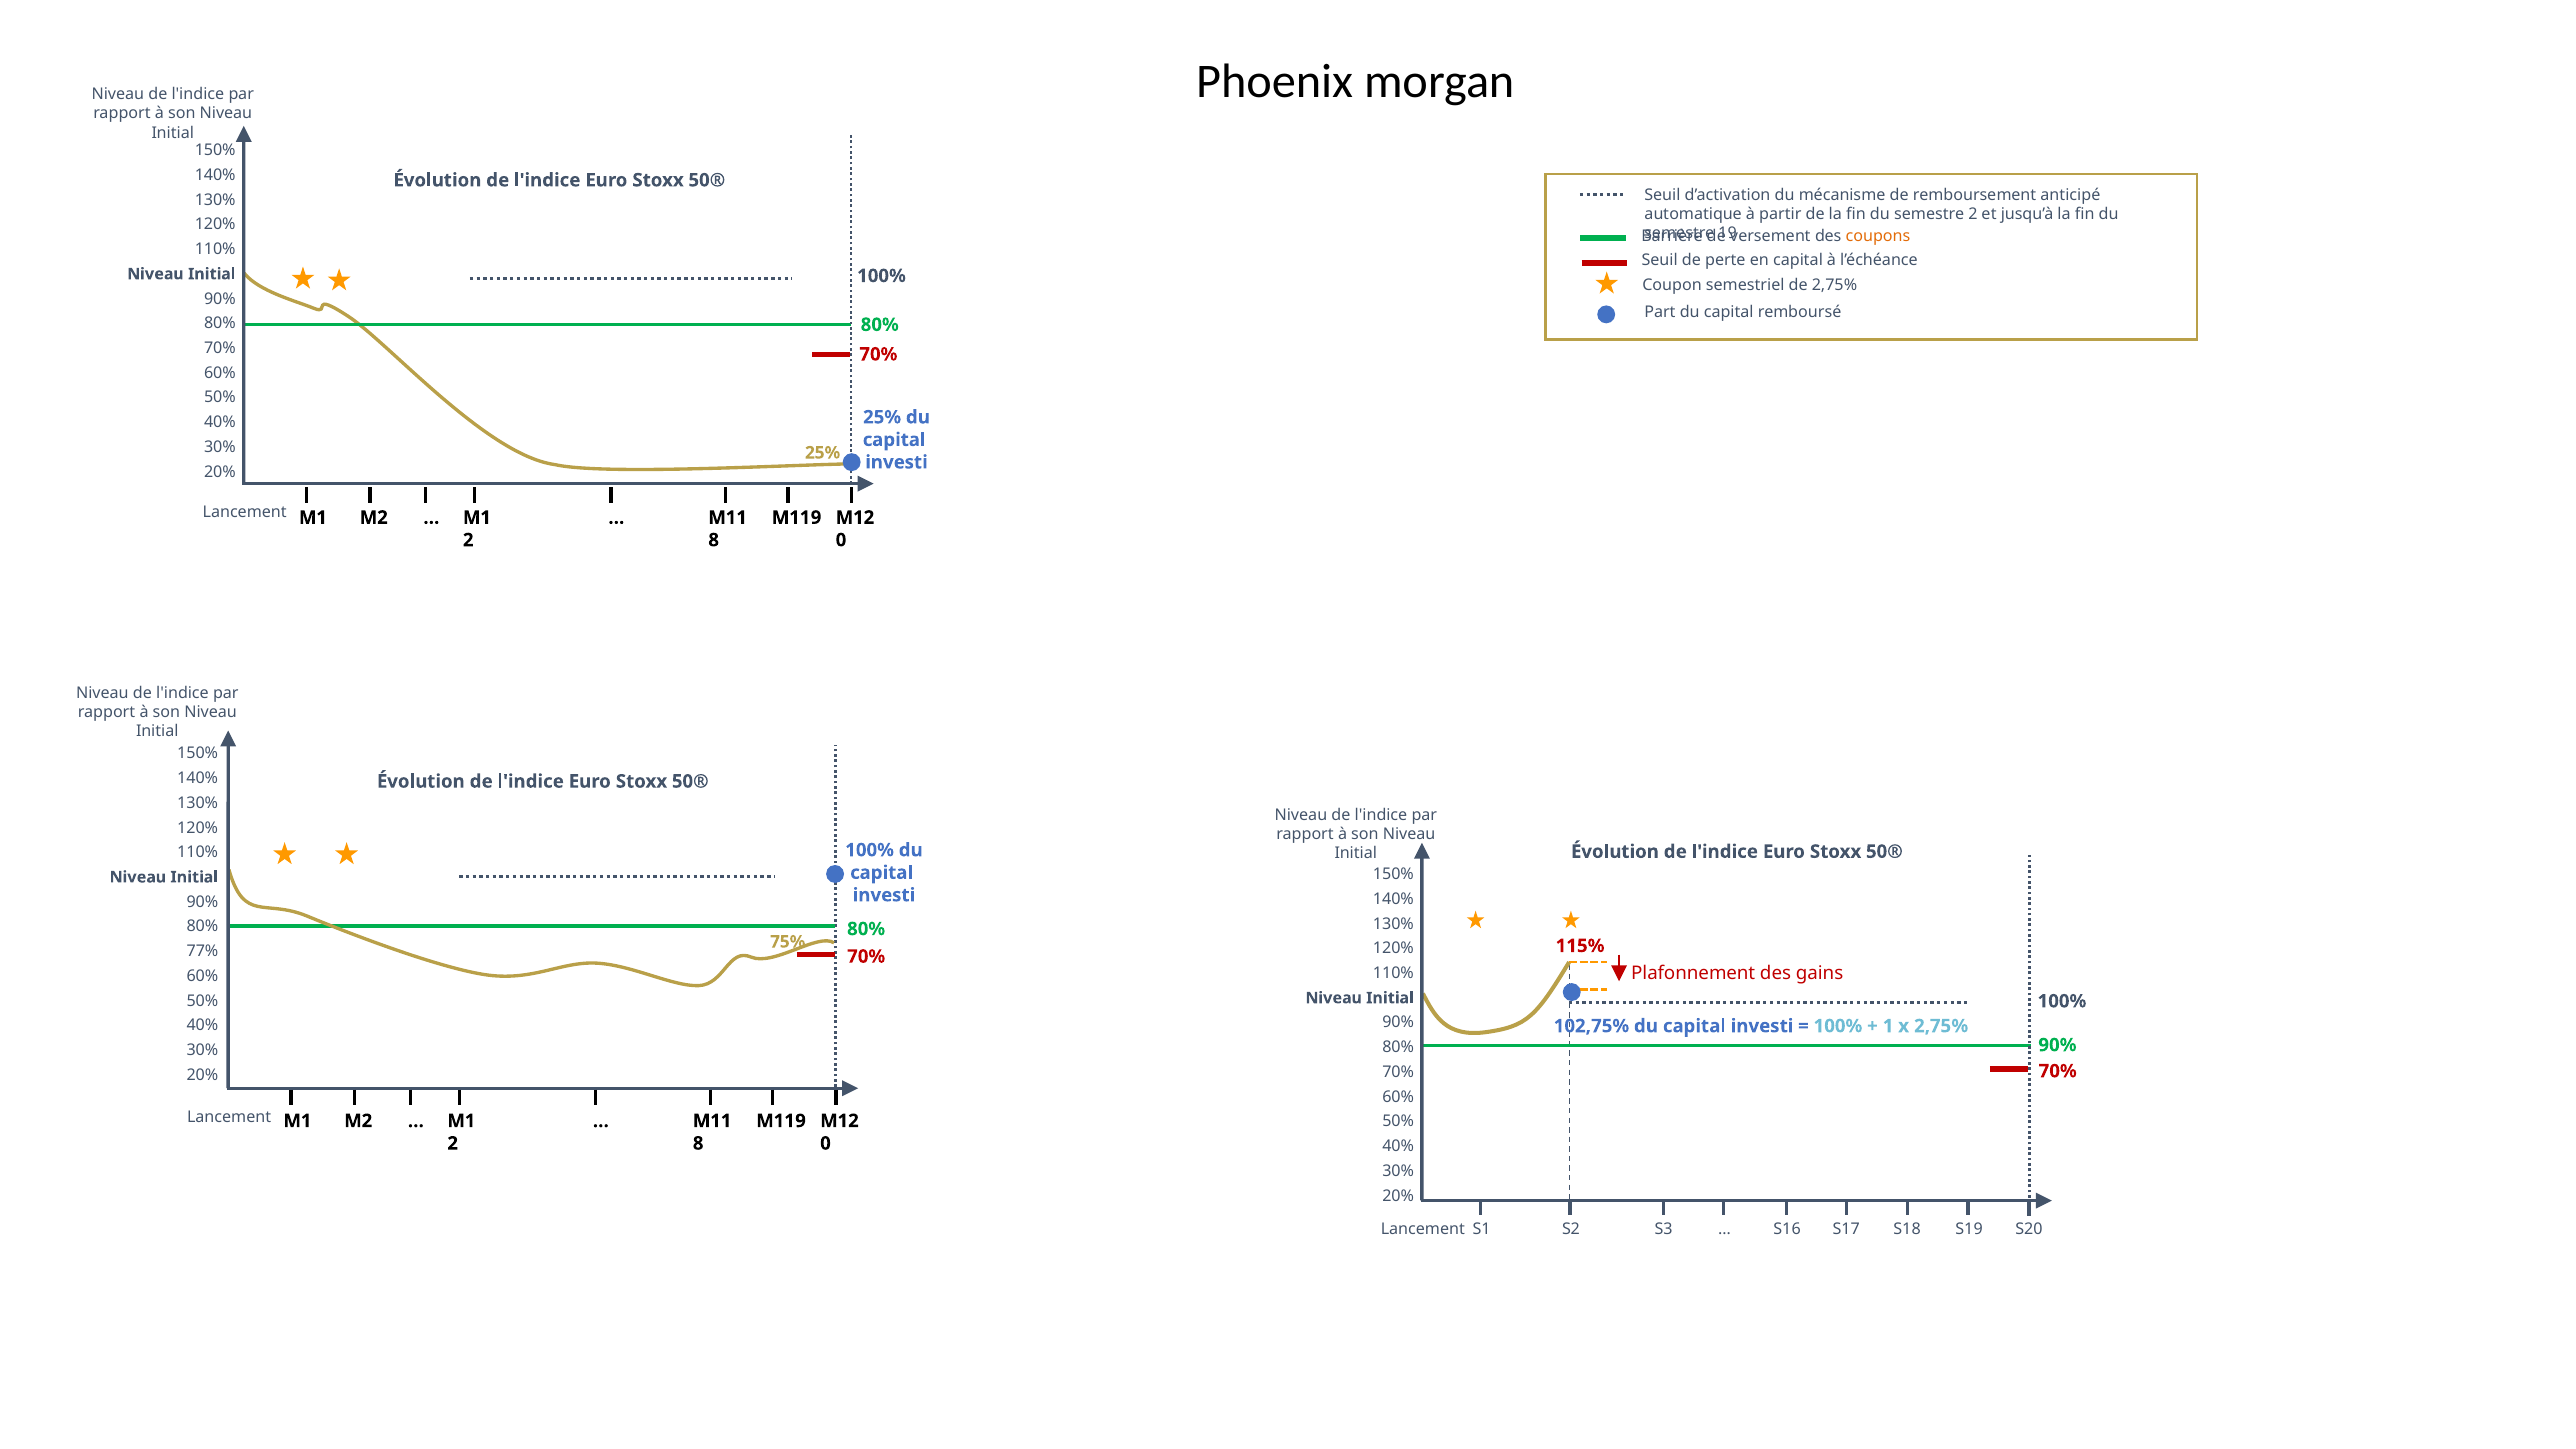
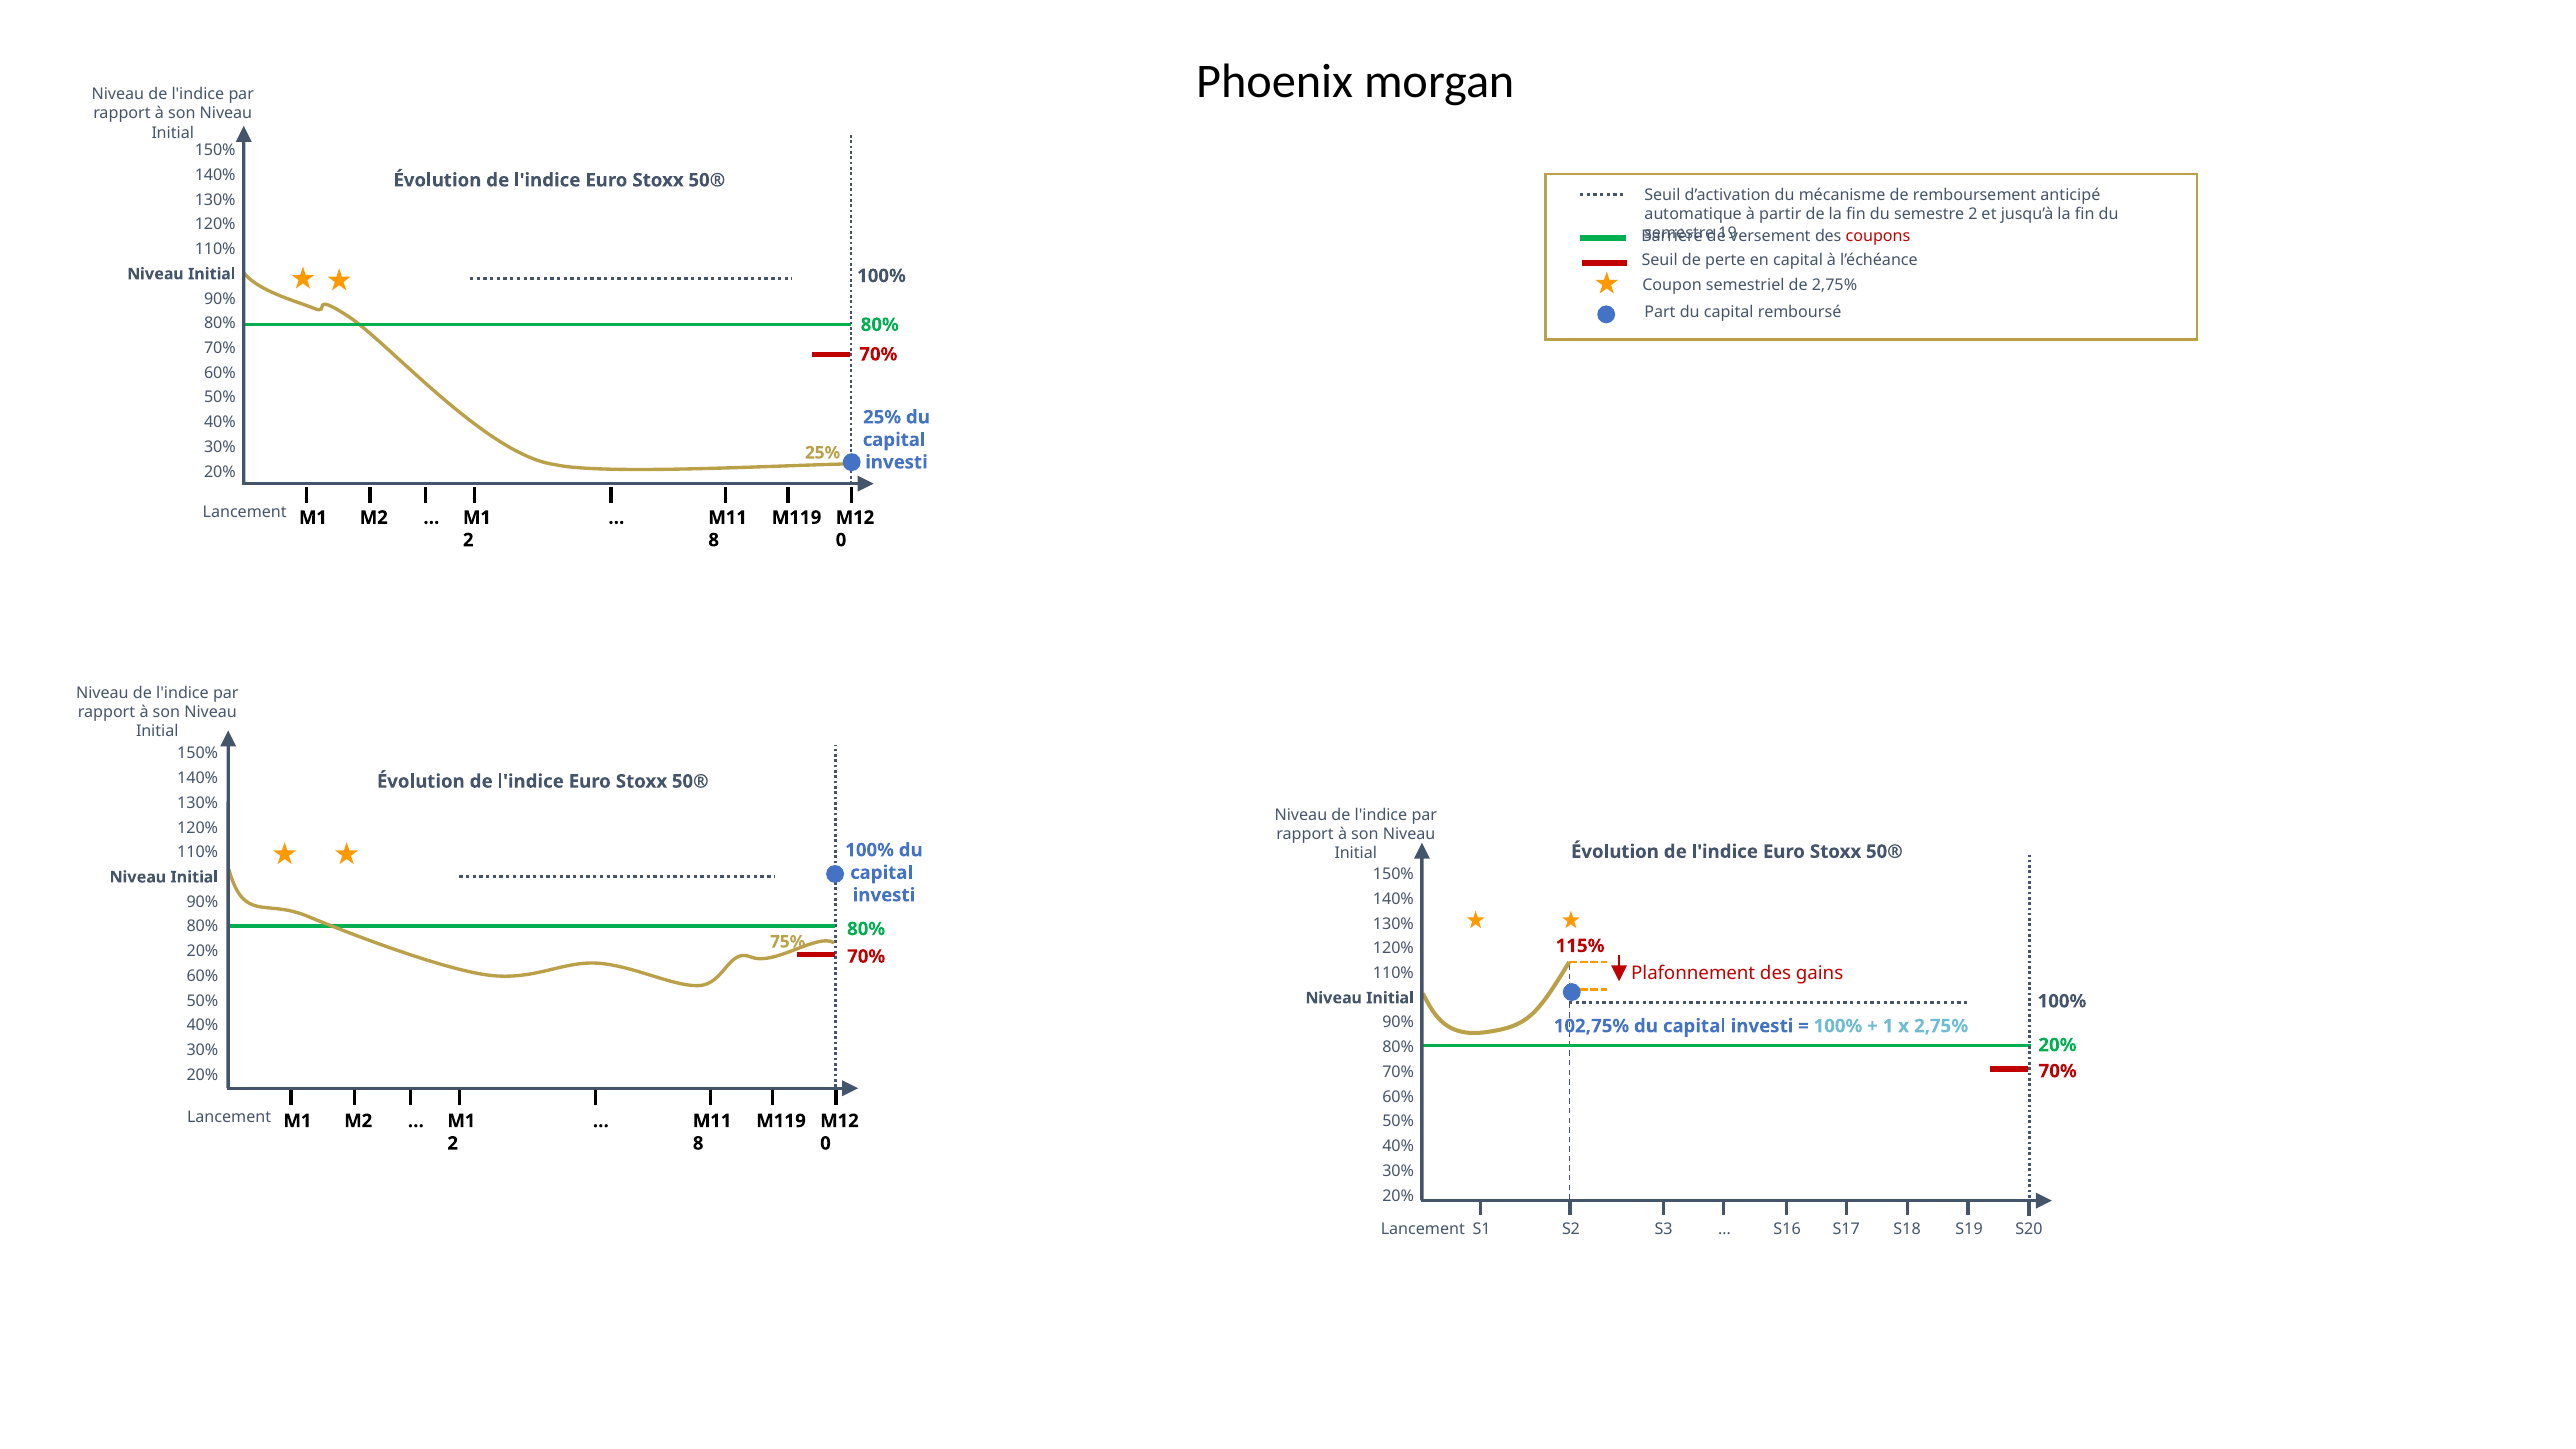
coupons colour: orange -> red
77% at (202, 951): 77% -> 20%
90% at (2057, 1045): 90% -> 20%
